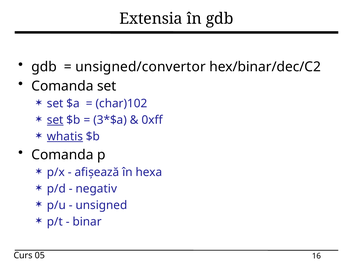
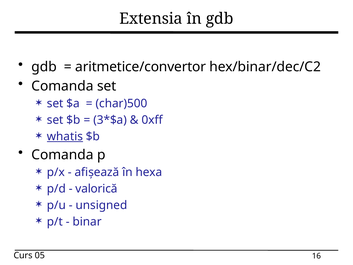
unsigned/convertor: unsigned/convertor -> aritmetice/convertor
char)102: char)102 -> char)500
set at (55, 120) underline: present -> none
negativ: negativ -> valorică
